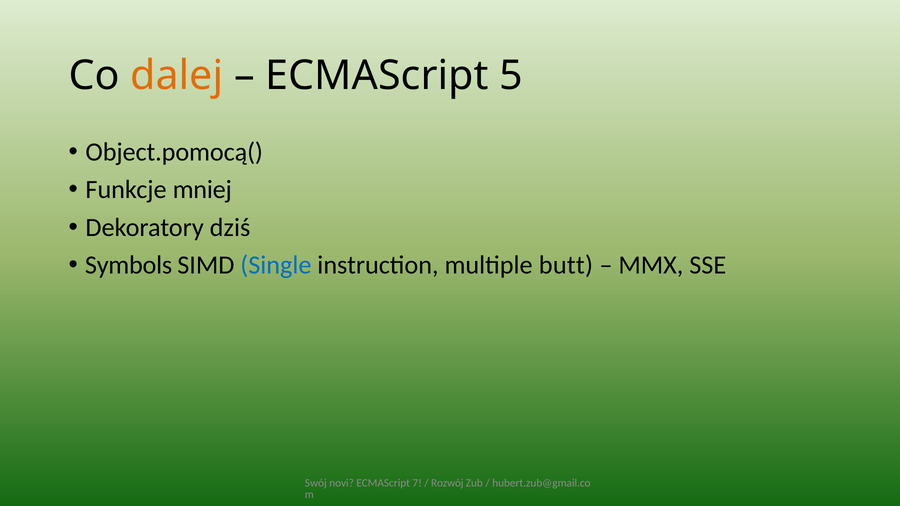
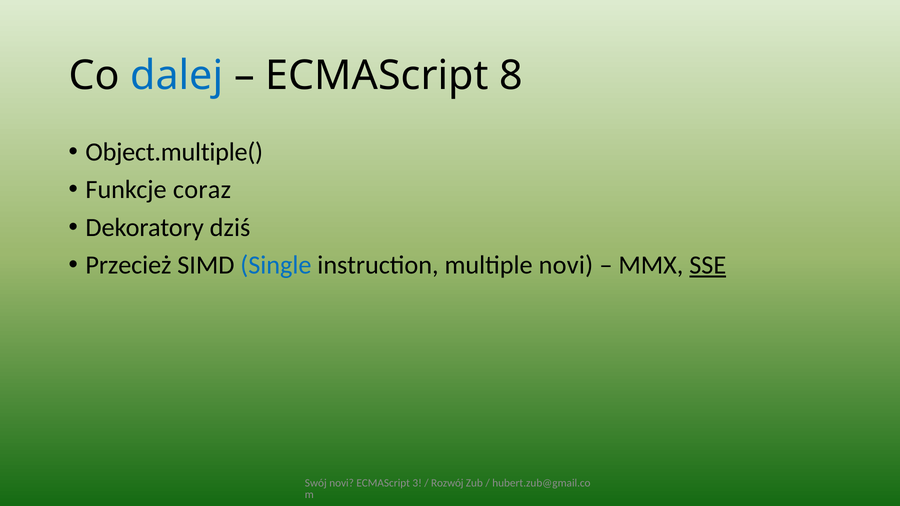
dalej colour: orange -> blue
5: 5 -> 8
Object.pomocą(: Object.pomocą( -> Object.multiple(
mniej: mniej -> coraz
Symbols: Symbols -> Przecież
multiple butt: butt -> novi
SSE underline: none -> present
7: 7 -> 3
